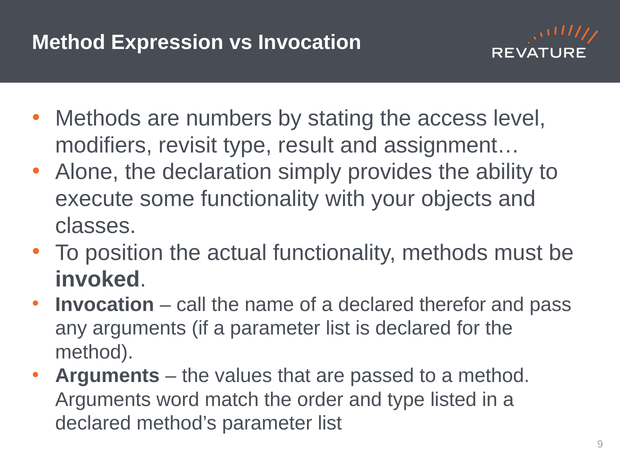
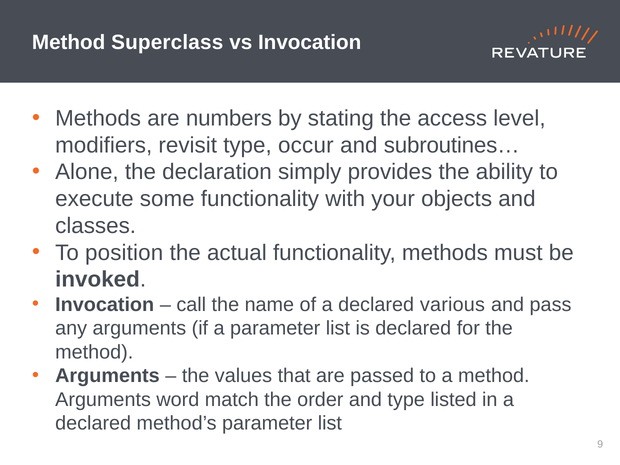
Expression: Expression -> Superclass
result: result -> occur
assignment…: assignment… -> subroutines…
therefor: therefor -> various
